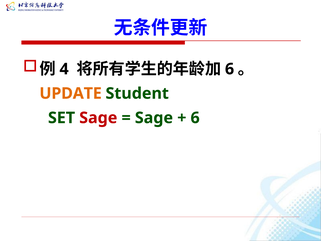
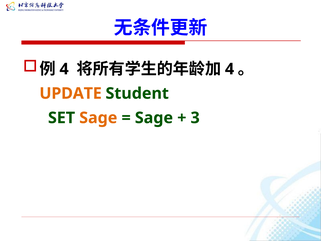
6 at (230, 69): 6 -> 4
Sage at (98, 118) colour: red -> orange
6 at (195, 118): 6 -> 3
